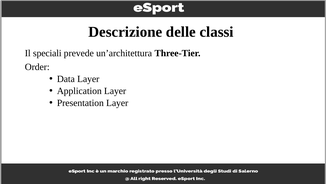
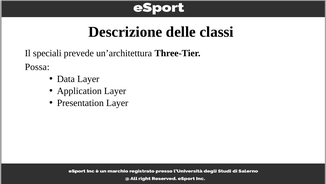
Order: Order -> Possa
